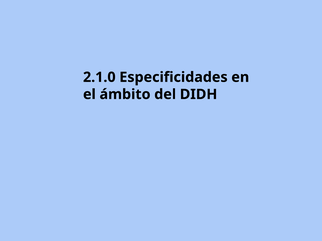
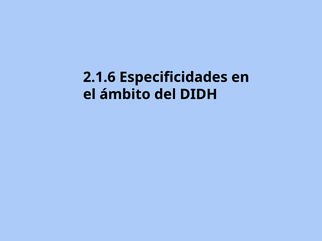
2.1.0: 2.1.0 -> 2.1.6
